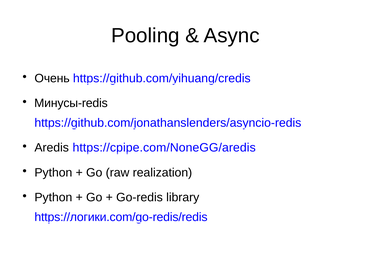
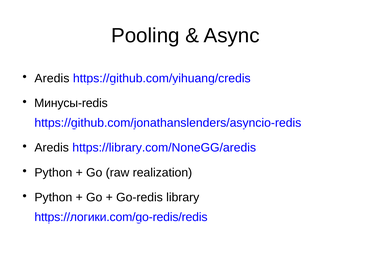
Очень at (52, 78): Очень -> Aredis
https://cpipe.com/NoneGG/aredis: https://cpipe.com/NoneGG/aredis -> https://library.com/NoneGG/aredis
